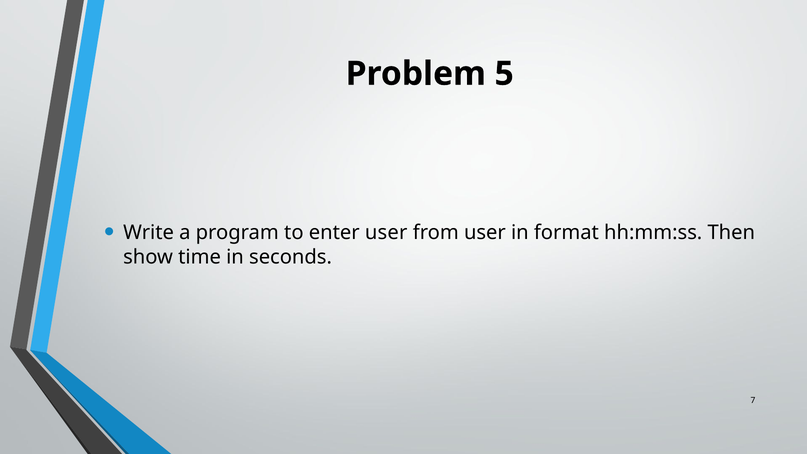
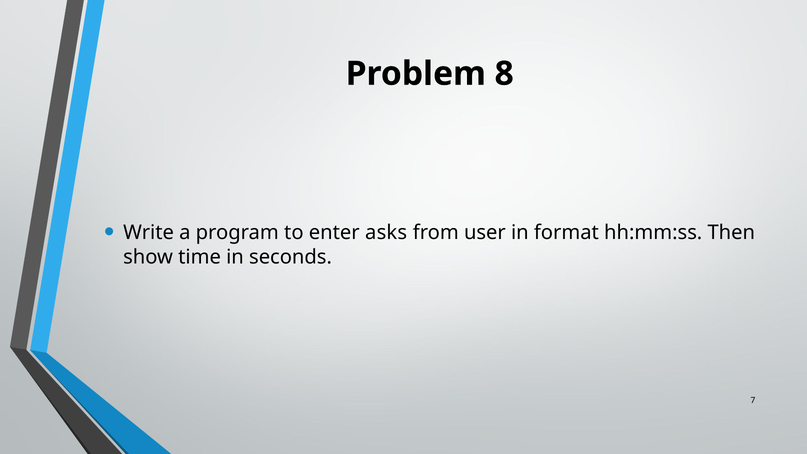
5: 5 -> 8
enter user: user -> asks
